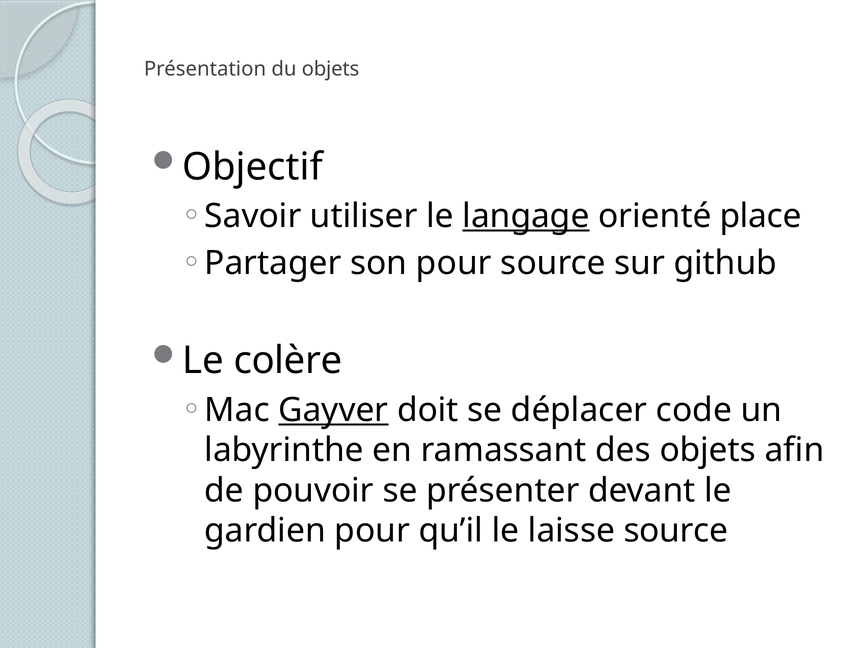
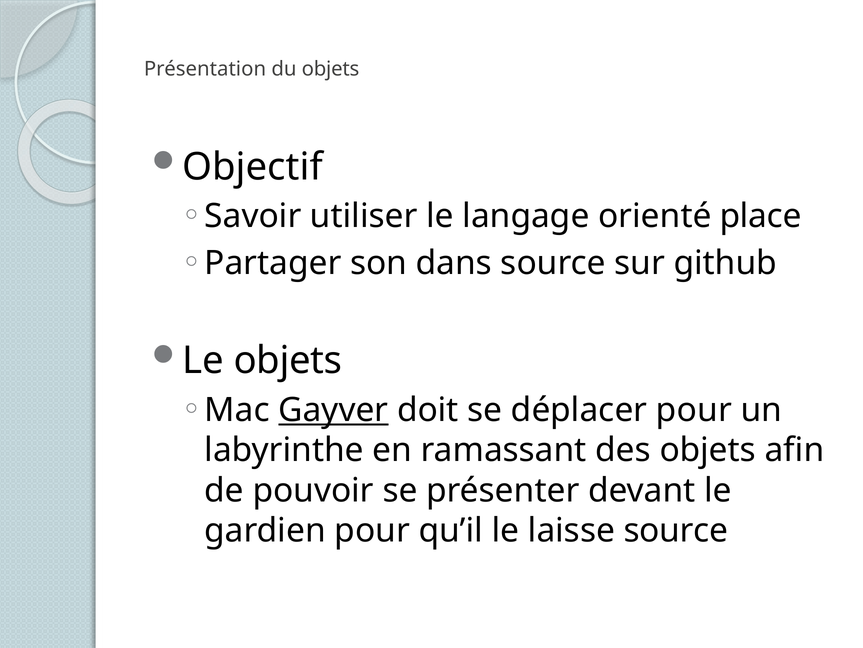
langage underline: present -> none
son pour: pour -> dans
Le colère: colère -> objets
déplacer code: code -> pour
